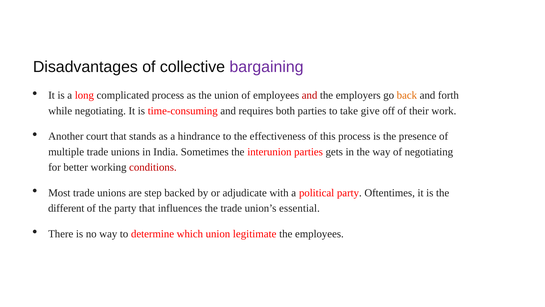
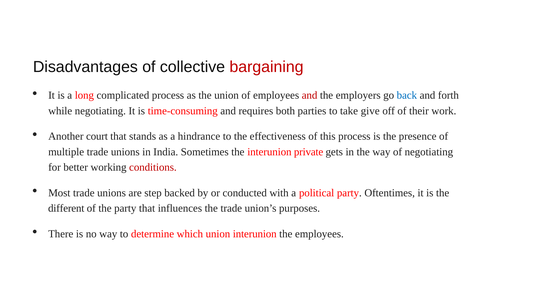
bargaining colour: purple -> red
back colour: orange -> blue
interunion parties: parties -> private
adjudicate: adjudicate -> conducted
essential: essential -> purposes
union legitimate: legitimate -> interunion
